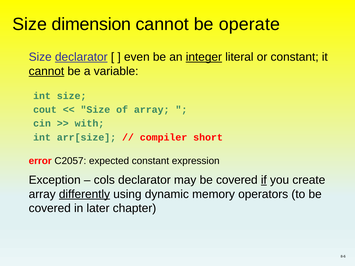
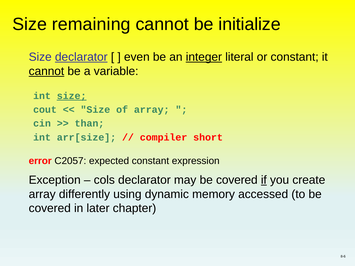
dimension: dimension -> remaining
operate: operate -> initialize
size at (72, 96) underline: none -> present
with: with -> than
differently underline: present -> none
operators: operators -> accessed
